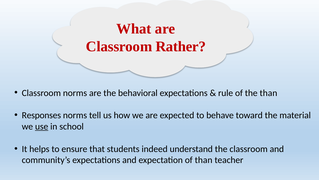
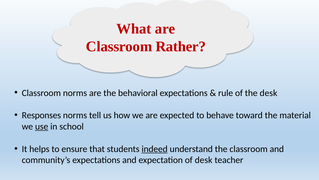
the than: than -> desk
indeed underline: none -> present
of than: than -> desk
